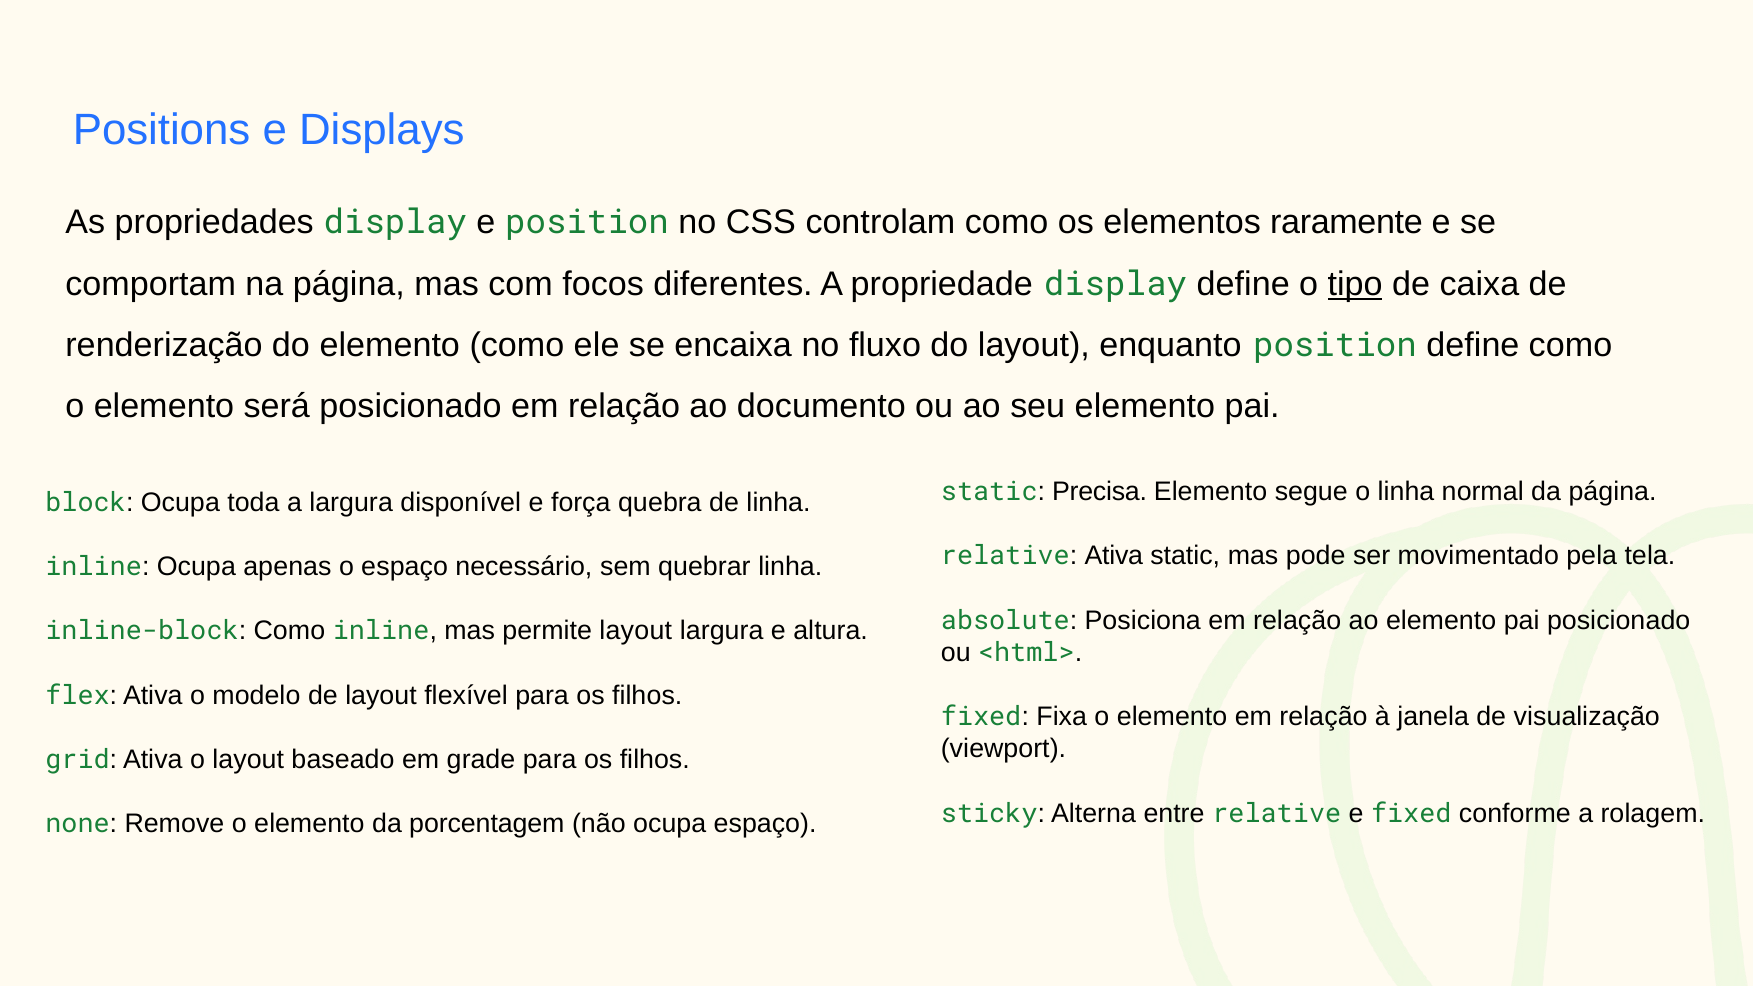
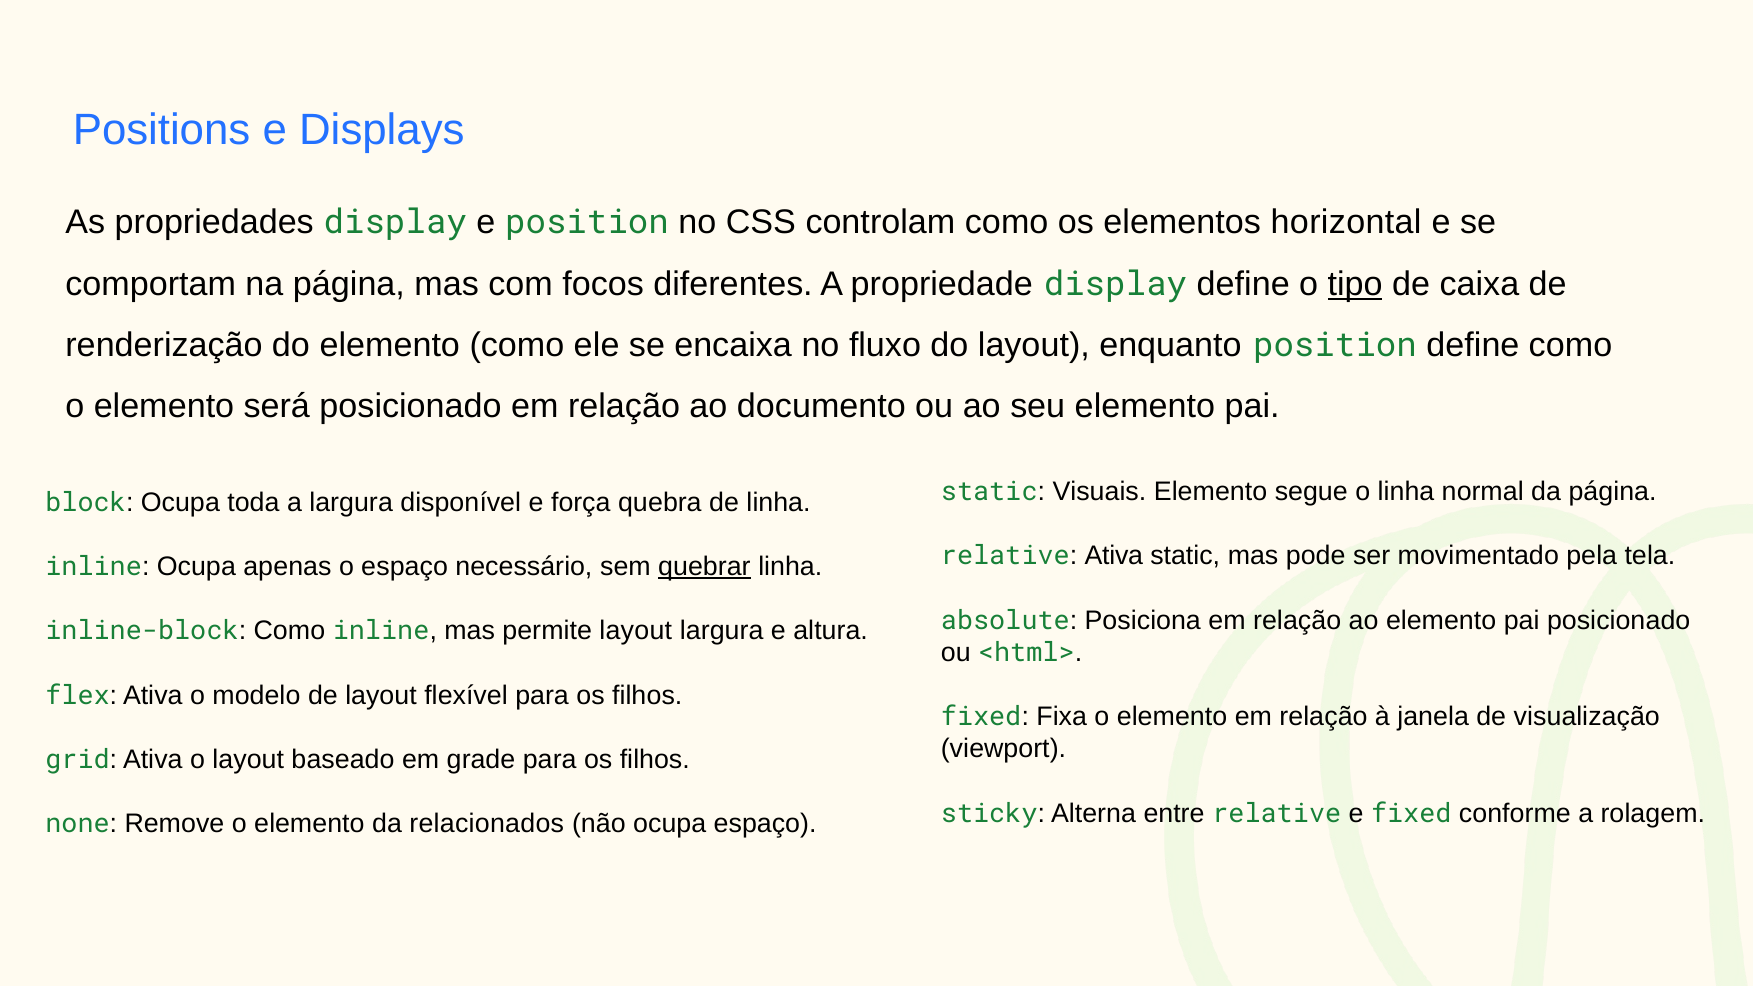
raramente: raramente -> horizontal
Precisa: Precisa -> Visuais
quebrar underline: none -> present
porcentagem: porcentagem -> relacionados
